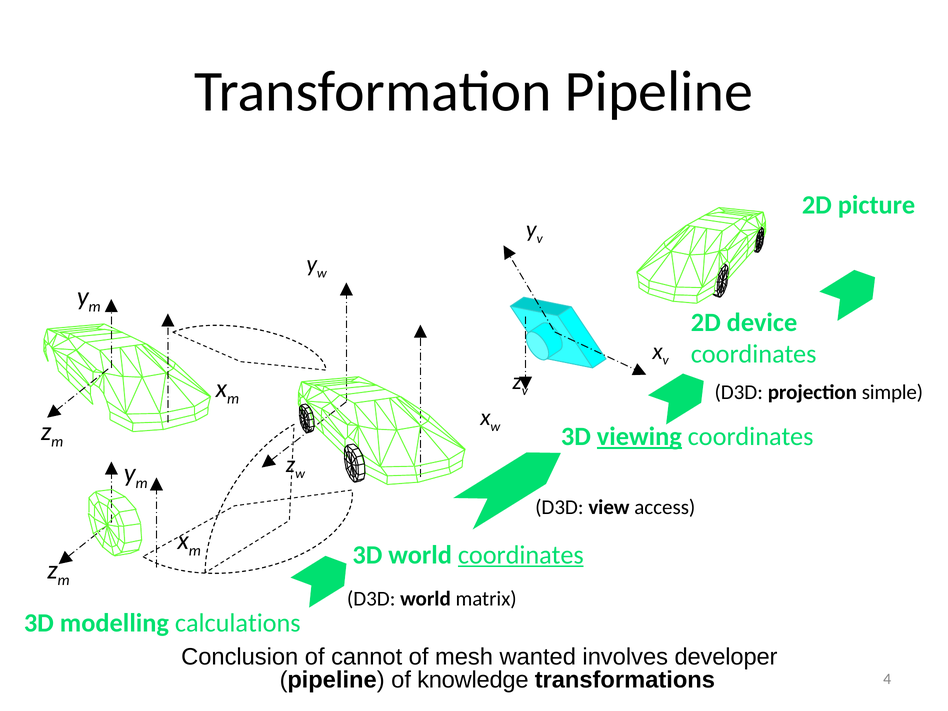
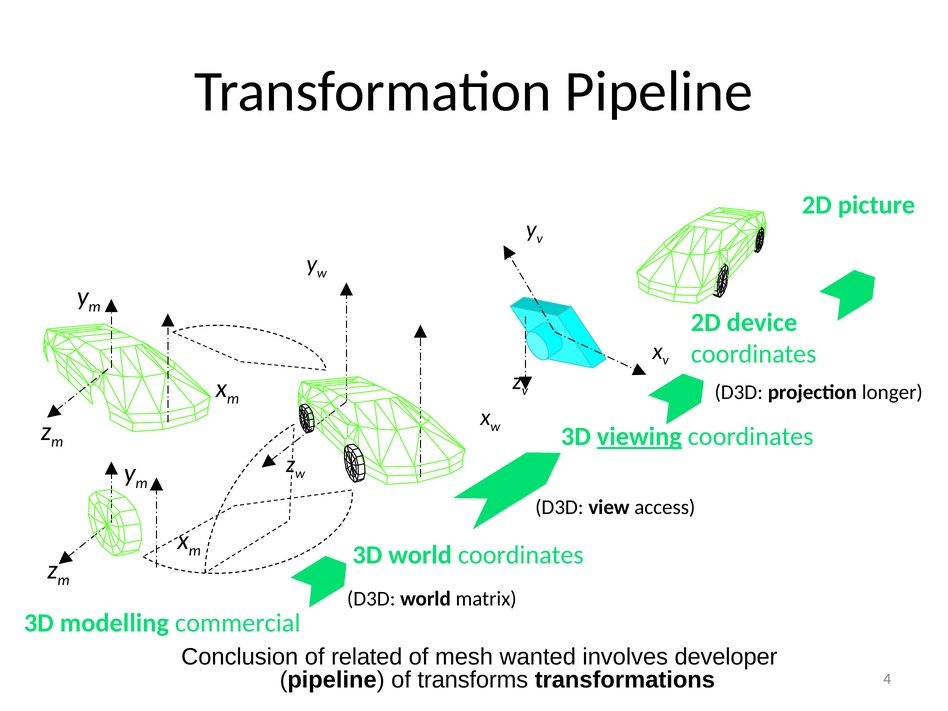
simple: simple -> longer
coordinates at (521, 555) underline: present -> none
calculations: calculations -> commercial
cannot: cannot -> related
knowledge: knowledge -> transforms
